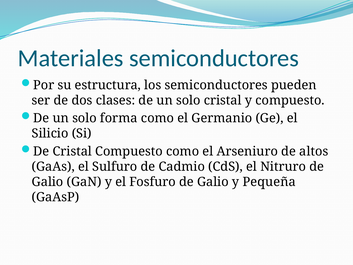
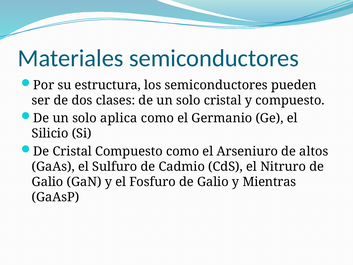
forma: forma -> aplica
Pequeña: Pequeña -> Mientras
